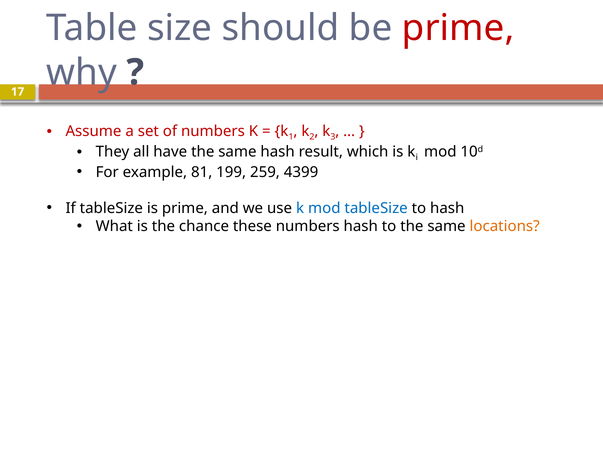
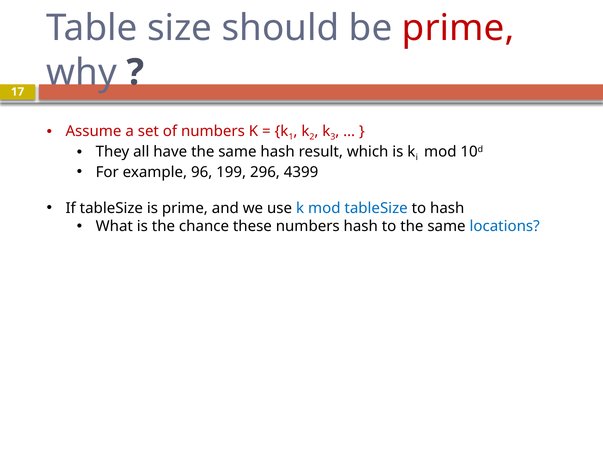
81: 81 -> 96
259: 259 -> 296
locations colour: orange -> blue
